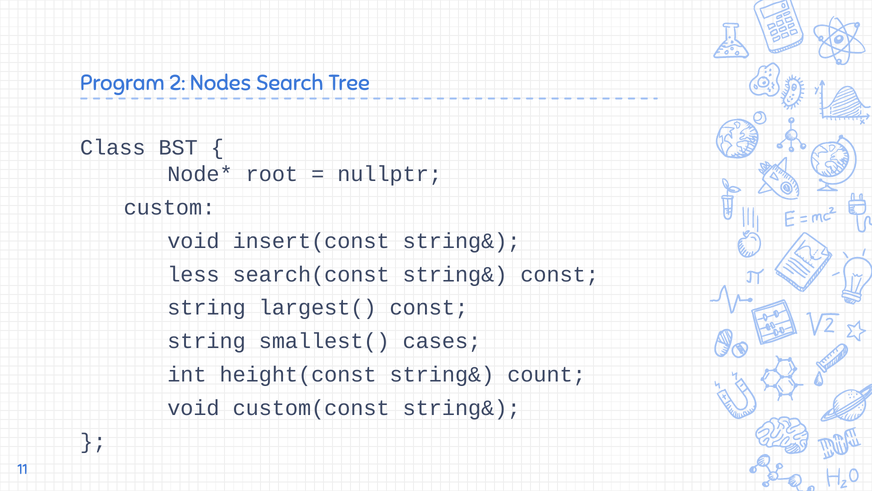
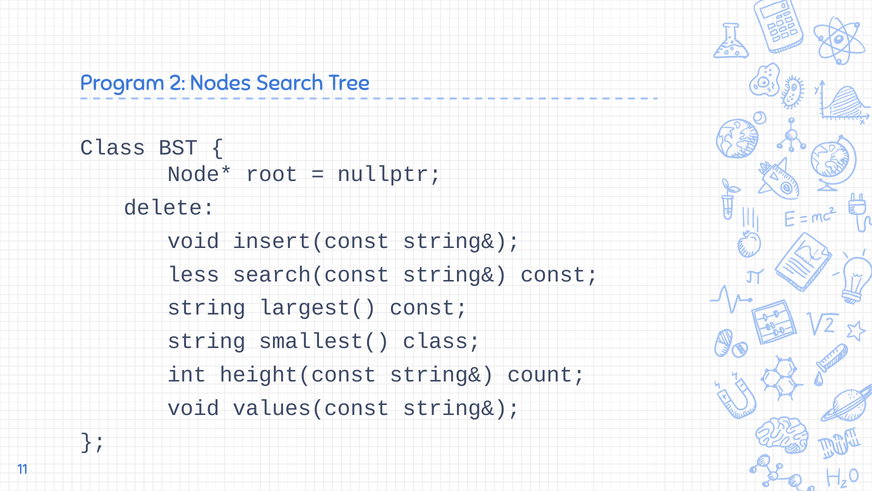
custom: custom -> delete
smallest( cases: cases -> class
custom(const: custom(const -> values(const
